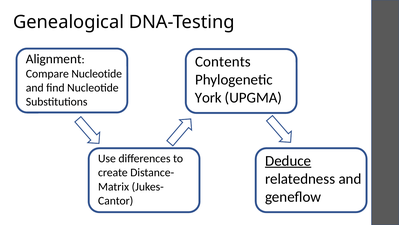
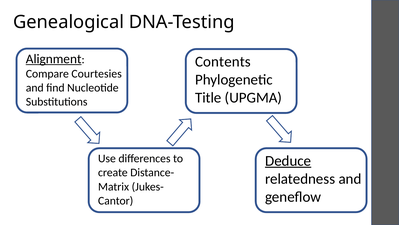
Alignment underline: none -> present
Compare Nucleotide: Nucleotide -> Courtesies
York: York -> Title
